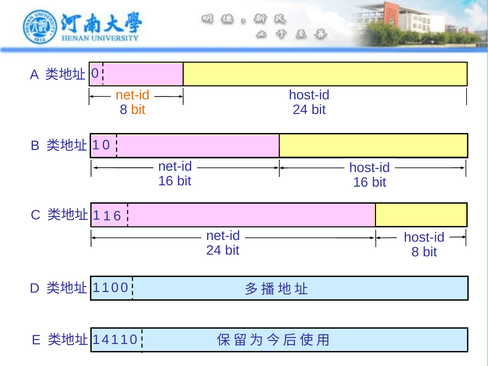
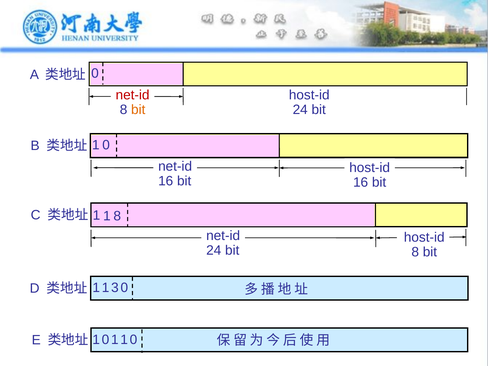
net-id at (133, 95) colour: orange -> red
6 at (117, 216): 6 -> 8
0 at (115, 288): 0 -> 3
4 at (105, 340): 4 -> 0
